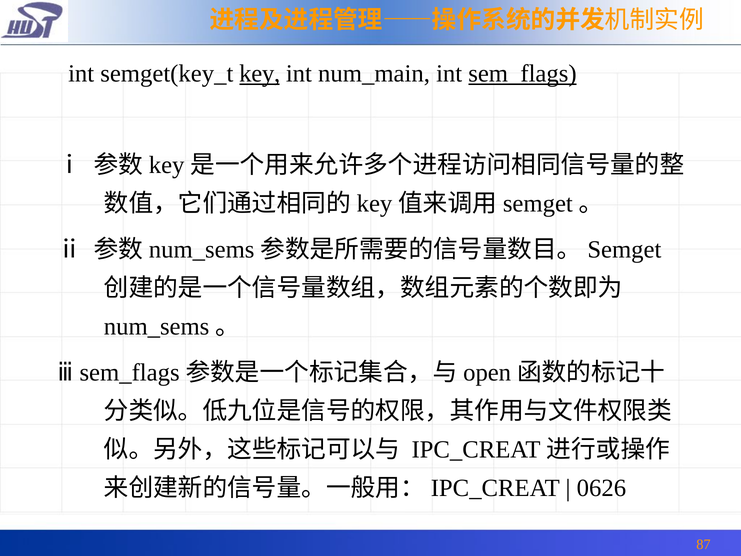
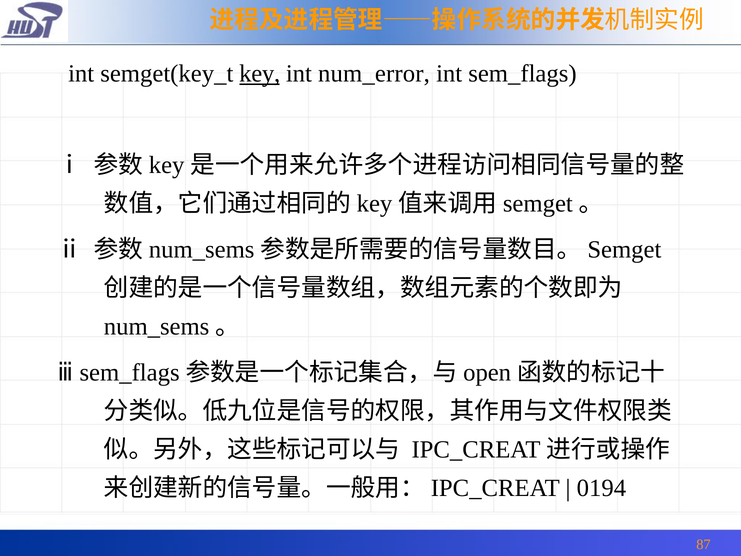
num_main: num_main -> num_error
sem_flags underline: present -> none
0626: 0626 -> 0194
